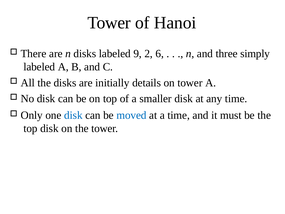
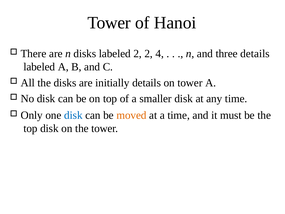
labeled 9: 9 -> 2
6: 6 -> 4
three simply: simply -> details
moved colour: blue -> orange
